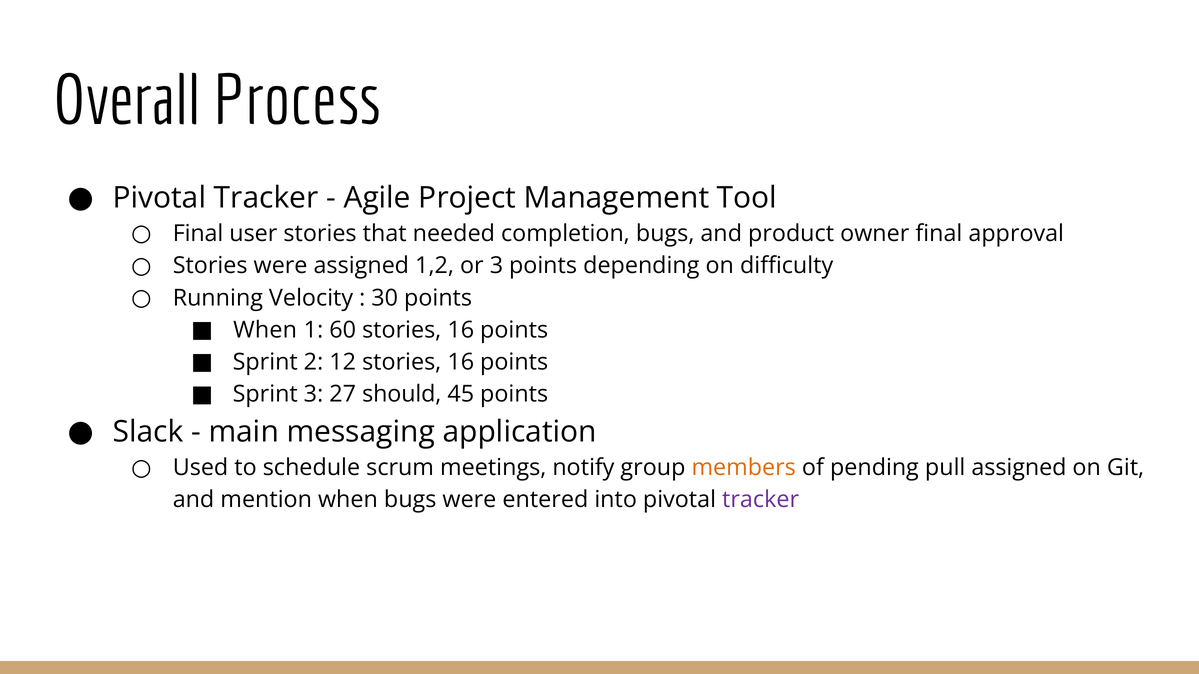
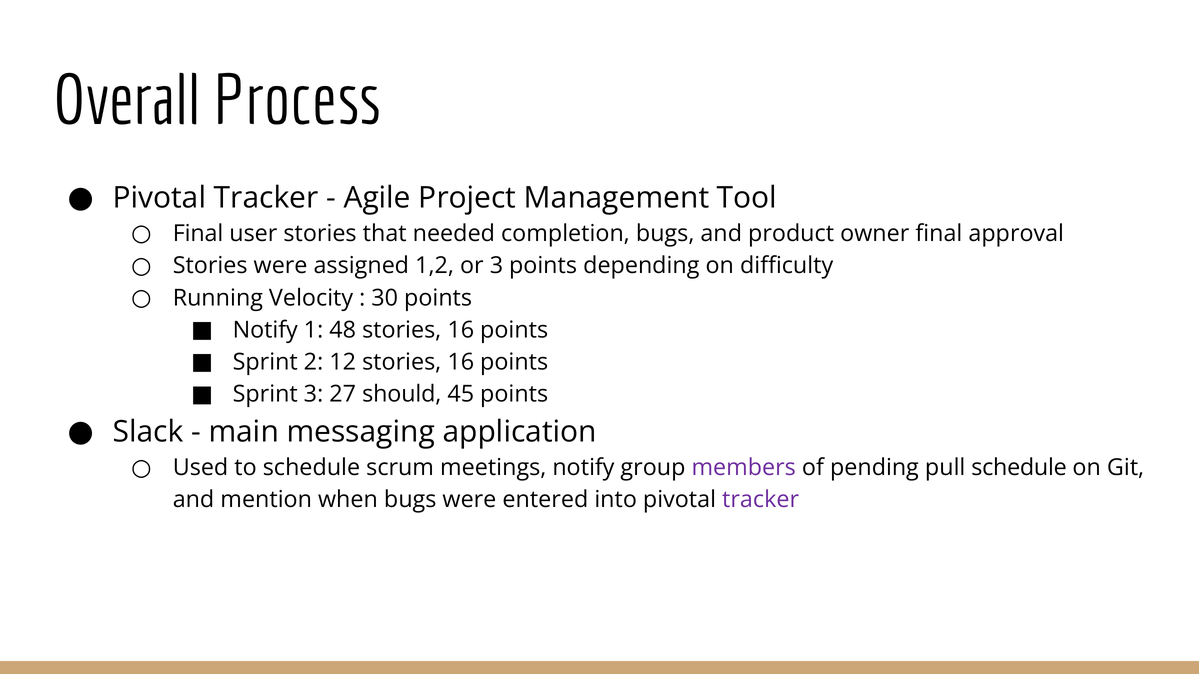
When at (265, 330): When -> Notify
60: 60 -> 48
members colour: orange -> purple
pull assigned: assigned -> schedule
